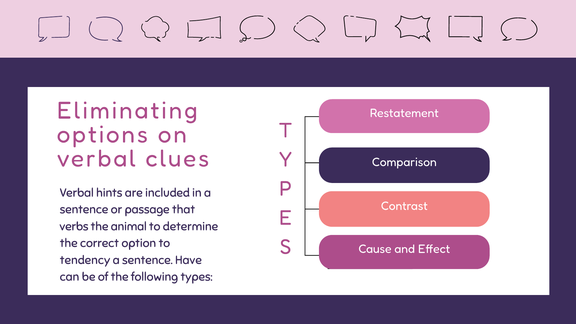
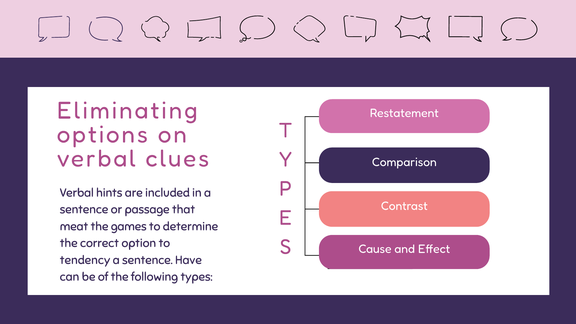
verbs: verbs -> meat
animal: animal -> games
